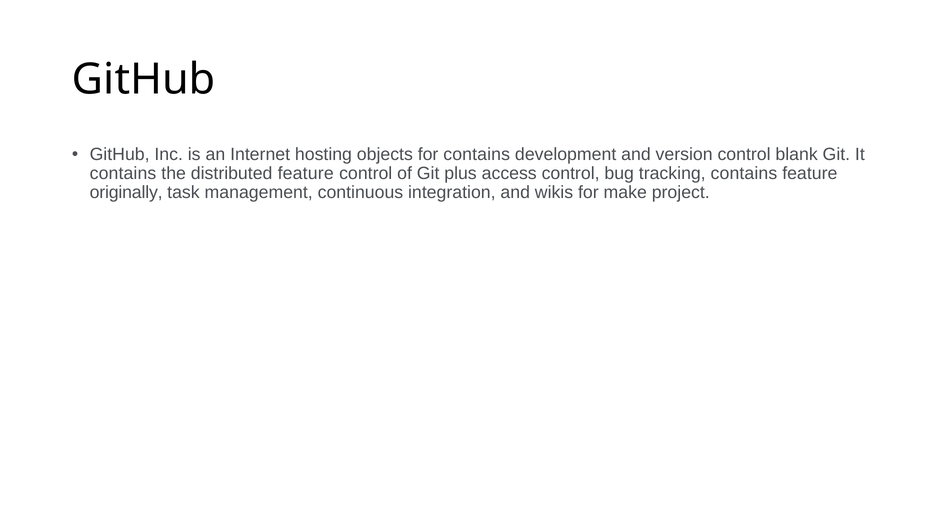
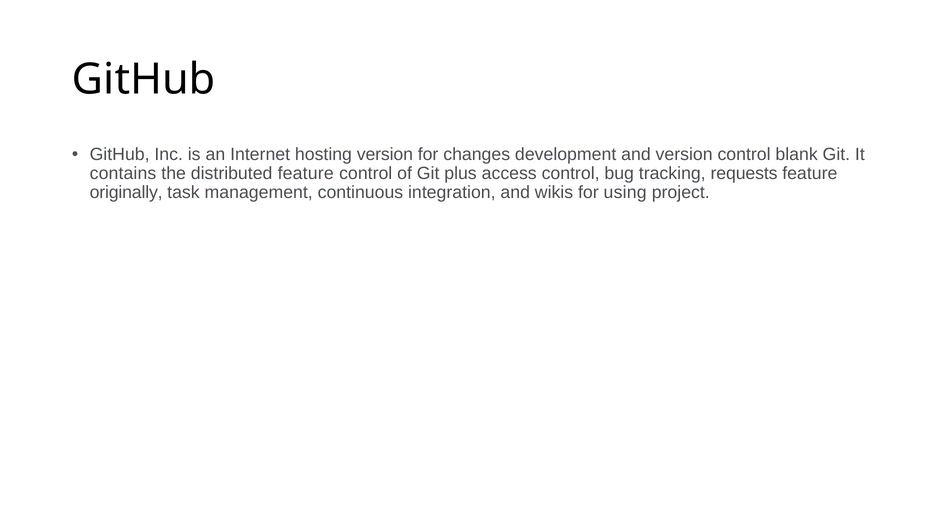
hosting objects: objects -> version
for contains: contains -> changes
tracking contains: contains -> requests
make: make -> using
